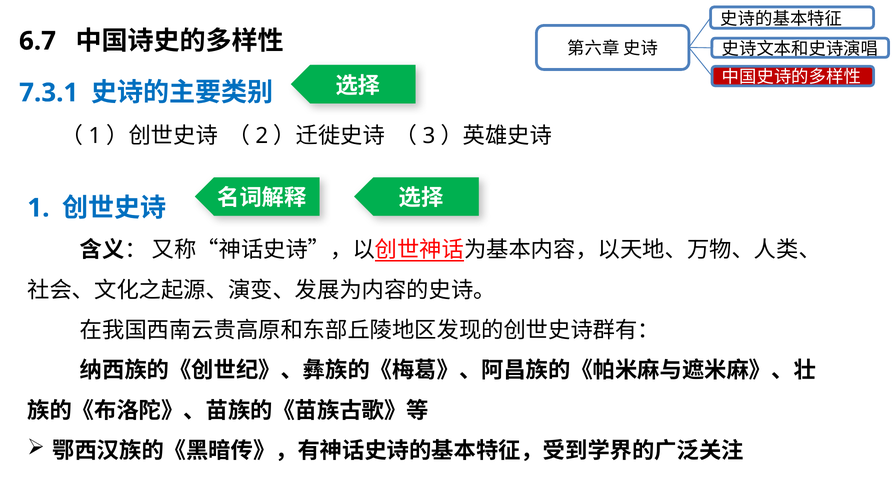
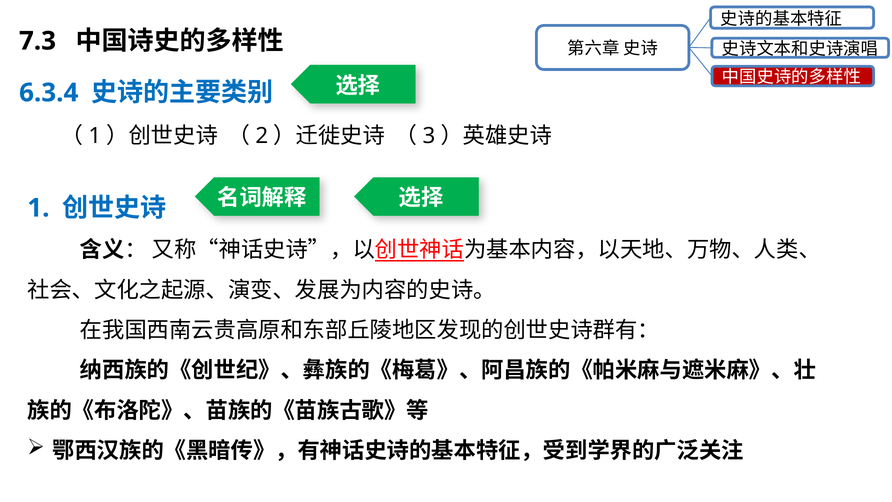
6.7: 6.7 -> 7.3
7.3.1: 7.3.1 -> 6.3.4
